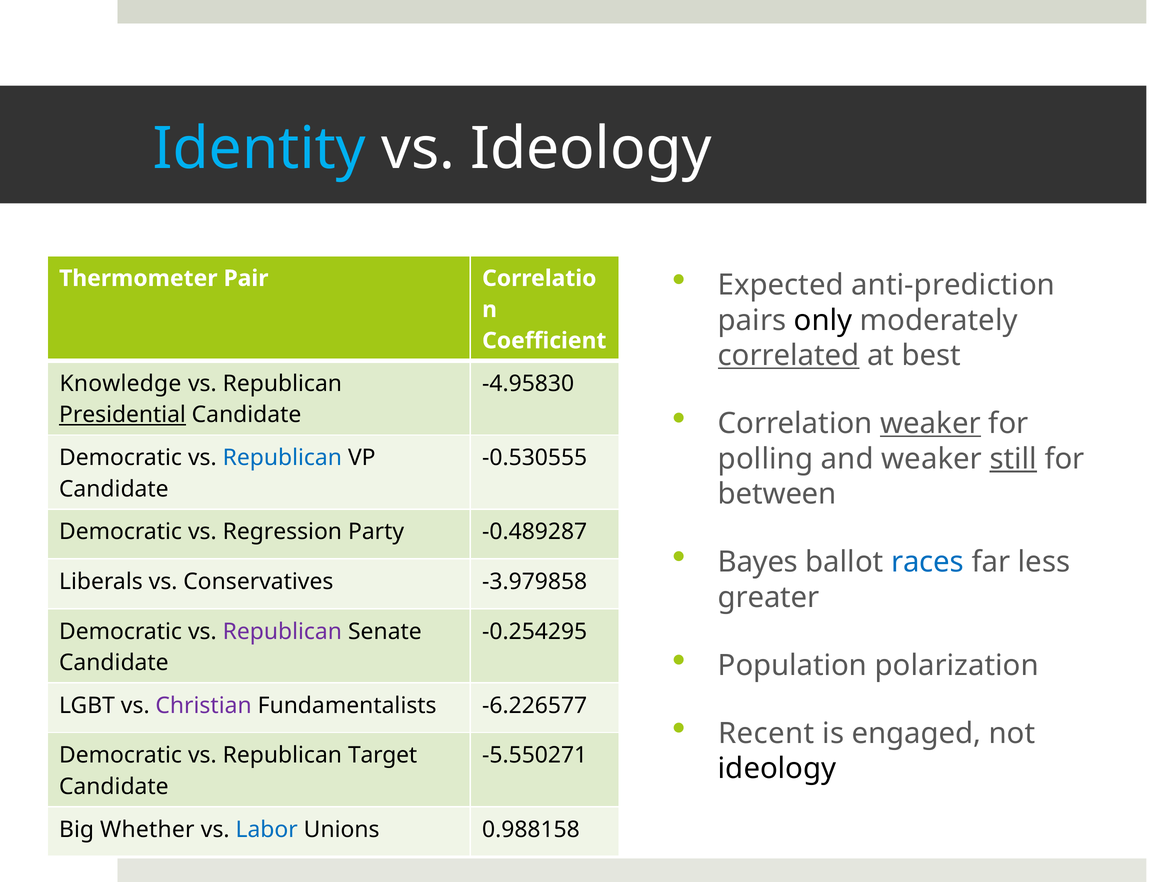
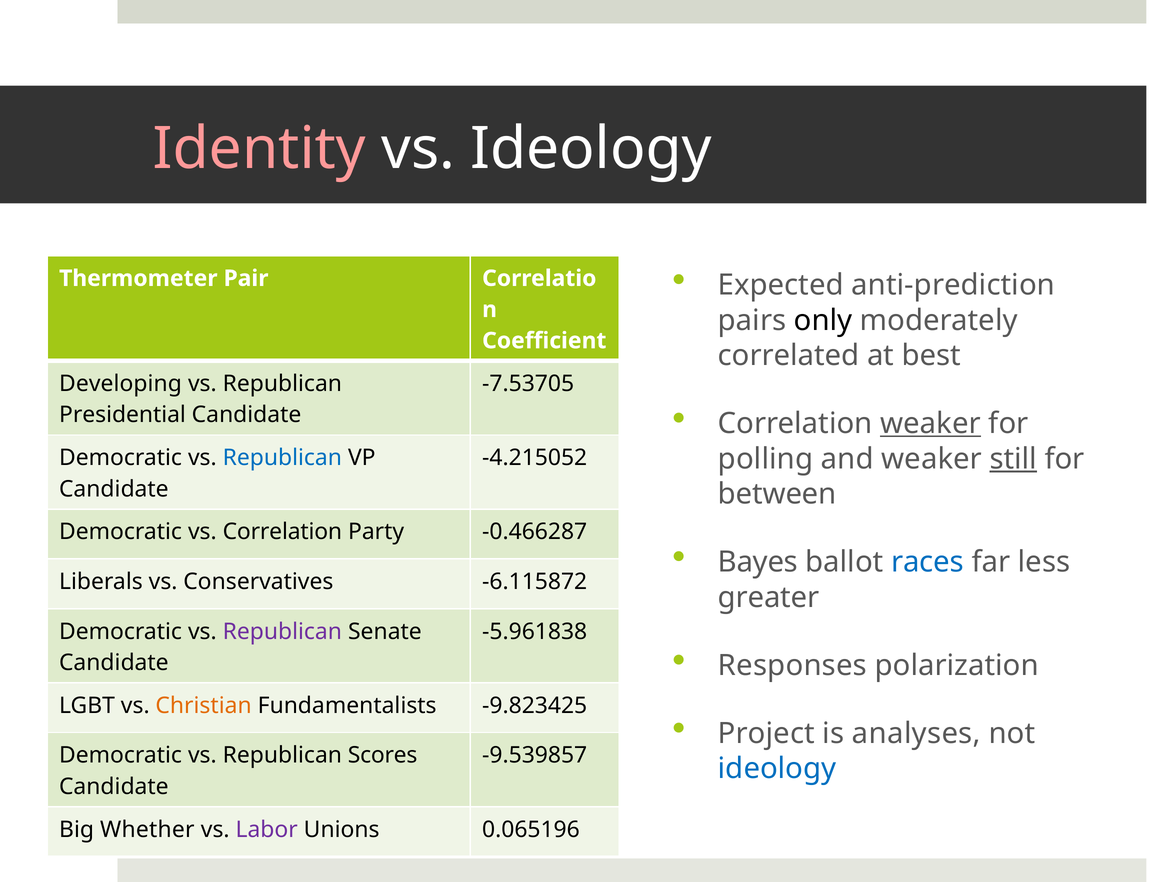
Identity colour: light blue -> pink
correlated underline: present -> none
Knowledge: Knowledge -> Developing
-4.95830: -4.95830 -> -7.53705
Presidential underline: present -> none
-0.530555: -0.530555 -> -4.215052
vs Regression: Regression -> Correlation
-0.489287: -0.489287 -> -0.466287
-3.979858: -3.979858 -> -6.115872
-0.254295: -0.254295 -> -5.961838
Population: Population -> Responses
Christian colour: purple -> orange
-6.226577: -6.226577 -> -9.823425
Recent: Recent -> Project
engaged: engaged -> analyses
Target: Target -> Scores
-5.550271: -5.550271 -> -9.539857
ideology at (777, 769) colour: black -> blue
Labor colour: blue -> purple
0.988158: 0.988158 -> 0.065196
